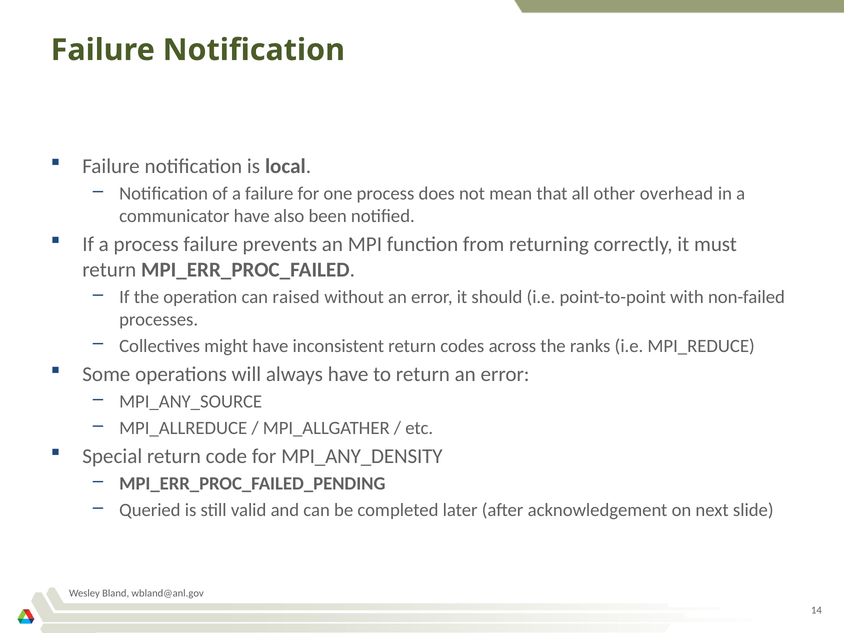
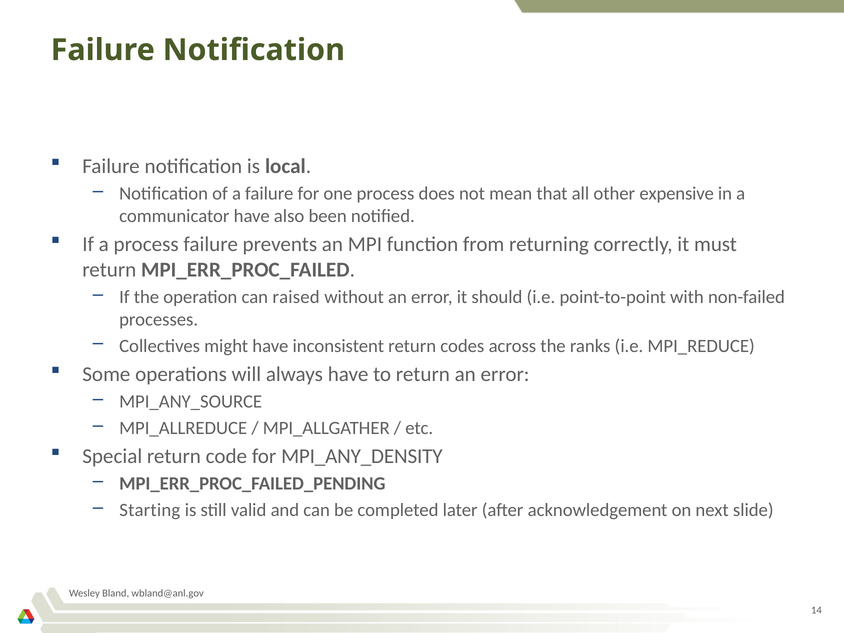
overhead: overhead -> expensive
Queried: Queried -> Starting
